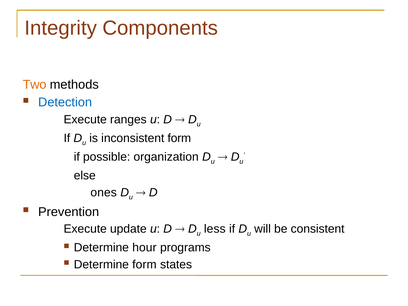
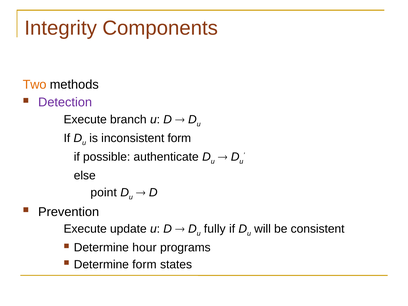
Detection colour: blue -> purple
ranges: ranges -> branch
organization: organization -> authenticate
ones: ones -> point
less: less -> fully
